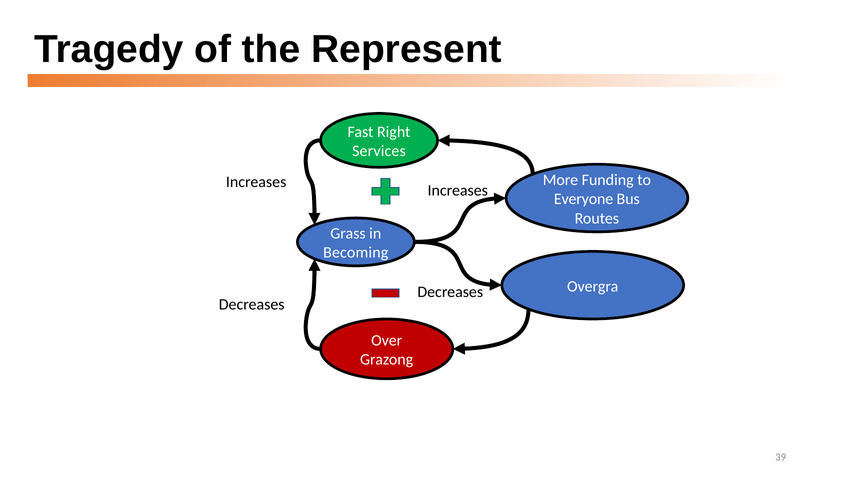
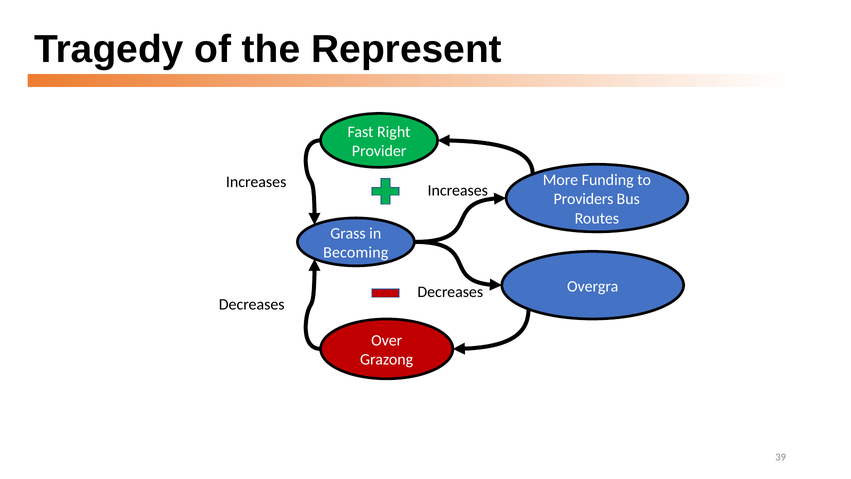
Services: Services -> Provider
Everyone: Everyone -> Providers
